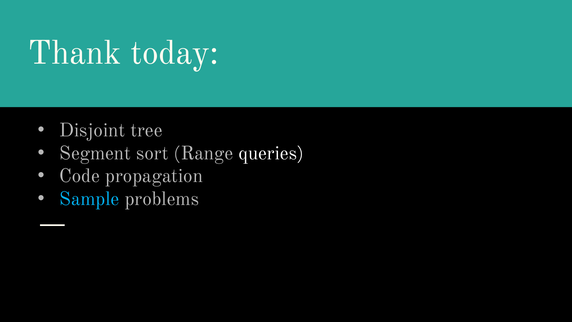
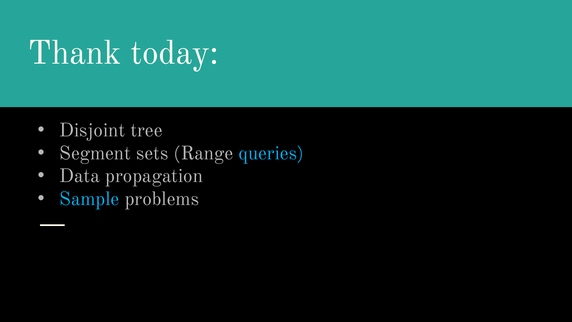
sort: sort -> sets
queries colour: white -> light blue
Code: Code -> Data
